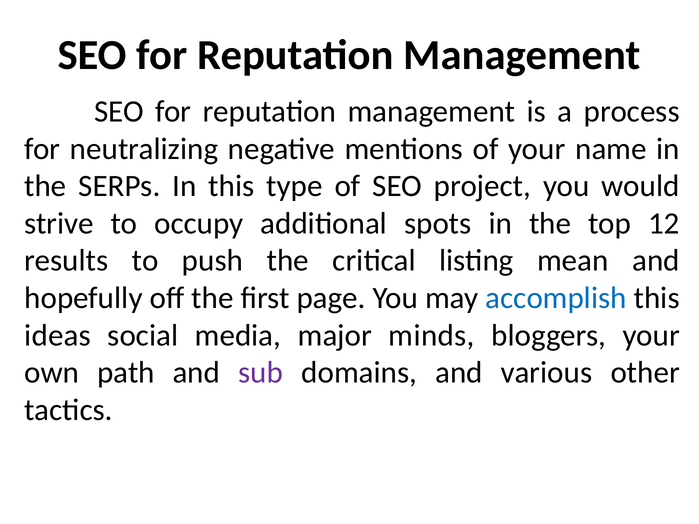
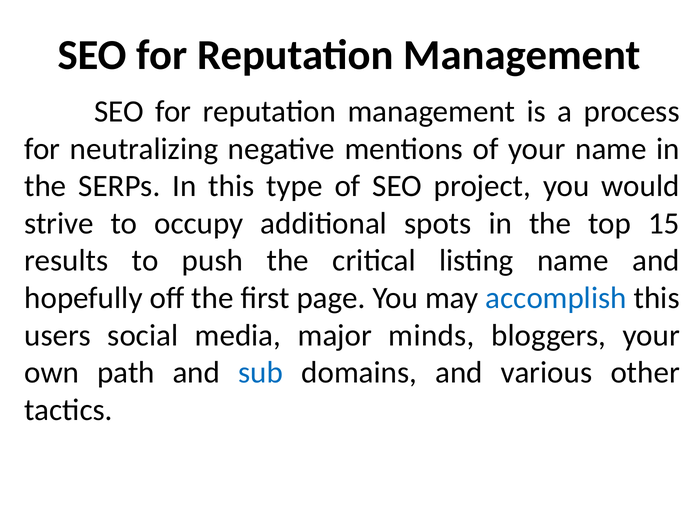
12: 12 -> 15
listing mean: mean -> name
ideas: ideas -> users
sub colour: purple -> blue
